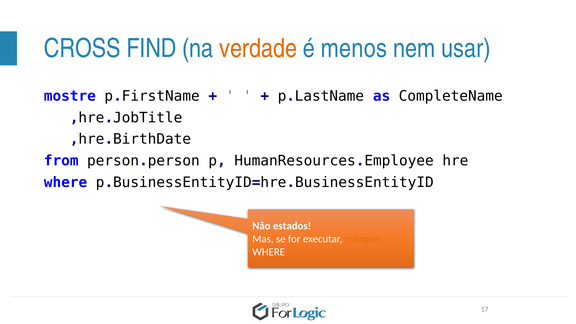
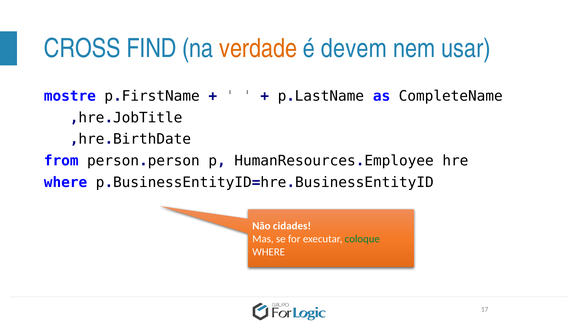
menos: menos -> devem
estados: estados -> cidades
coloque colour: orange -> green
